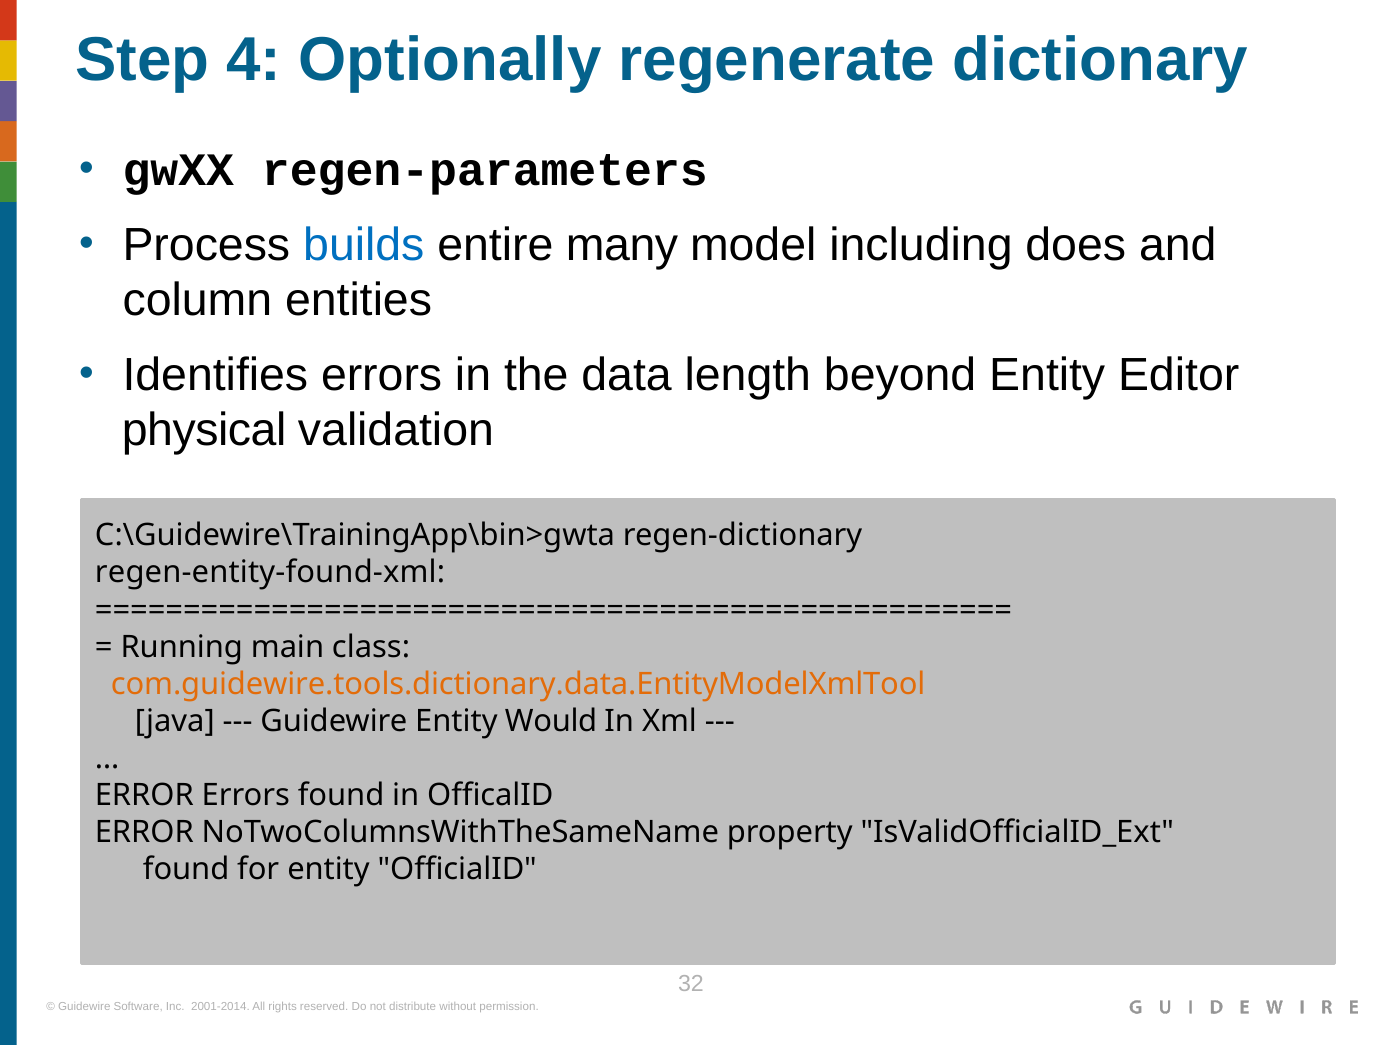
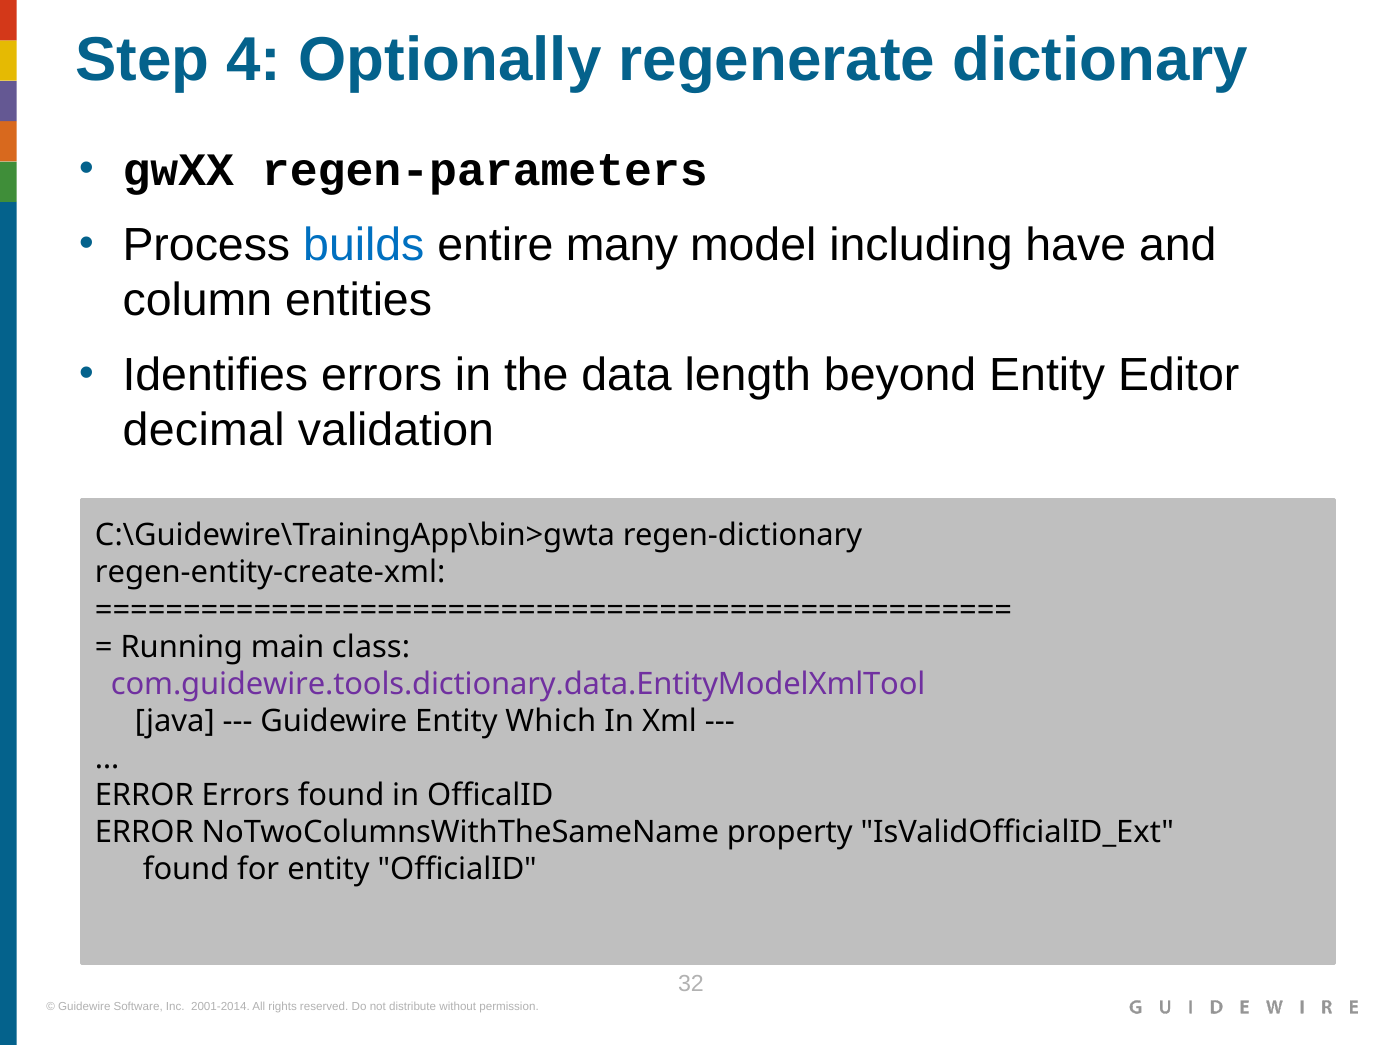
does: does -> have
physical: physical -> decimal
regen-entity-found-xml: regen-entity-found-xml -> regen-entity-create-xml
com.guidewire.tools.dictionary.data.EntityModelXmlTool colour: orange -> purple
Would: Would -> Which
